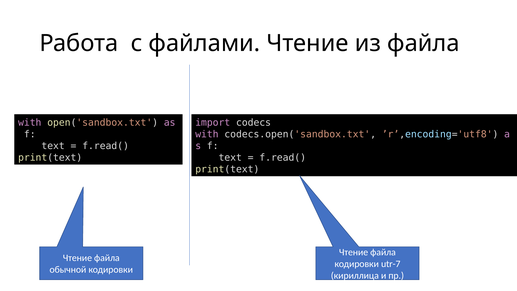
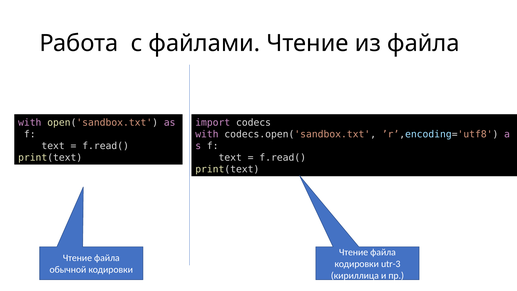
utr-7: utr-7 -> utr-3
